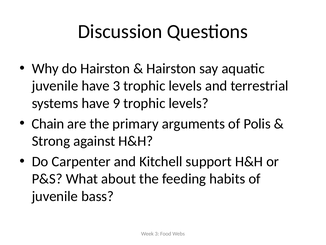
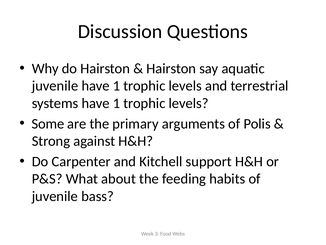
3 at (116, 86): 3 -> 1
systems have 9: 9 -> 1
Chain: Chain -> Some
